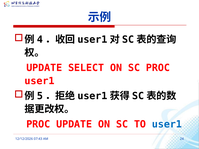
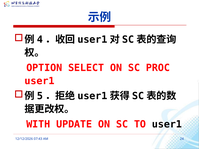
UPDATE at (44, 68): UPDATE -> OPTION
PROC at (38, 124): PROC -> WITH
user1 at (167, 124) colour: blue -> black
